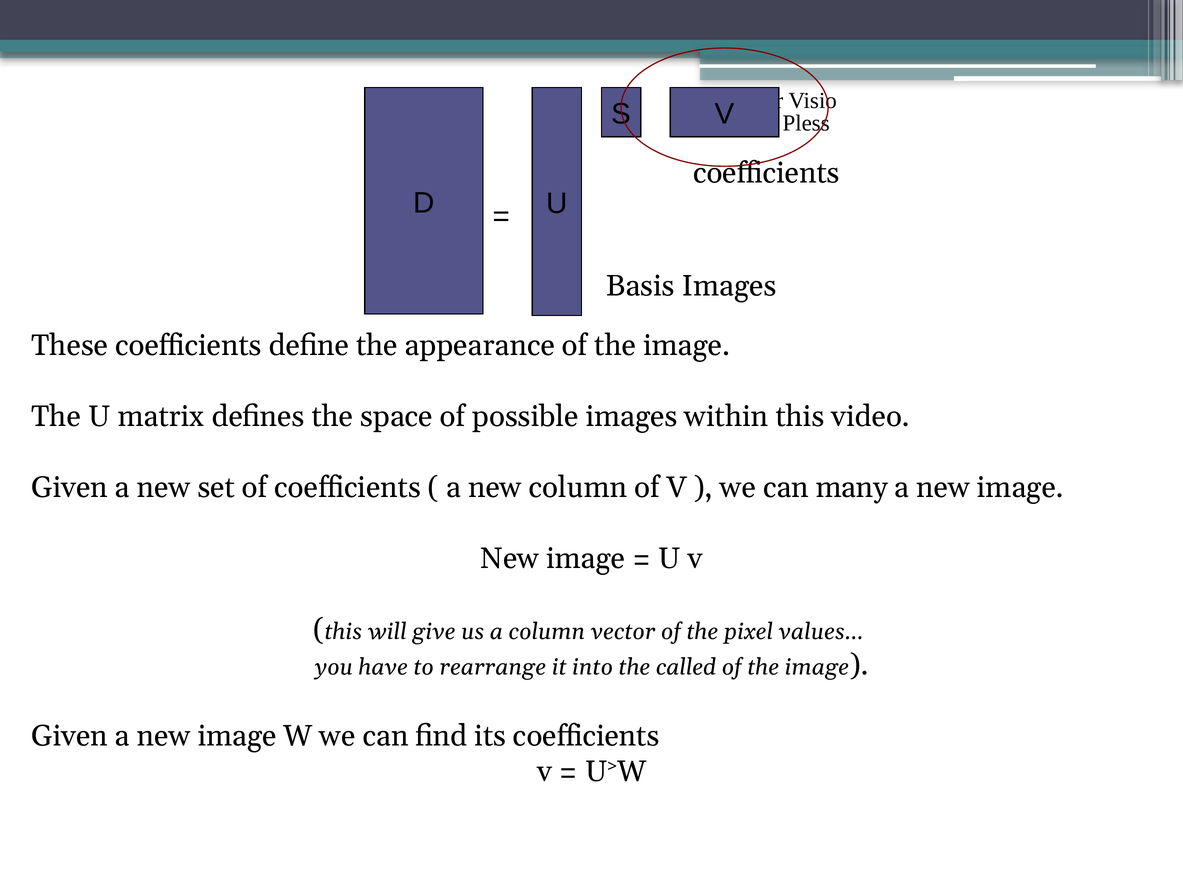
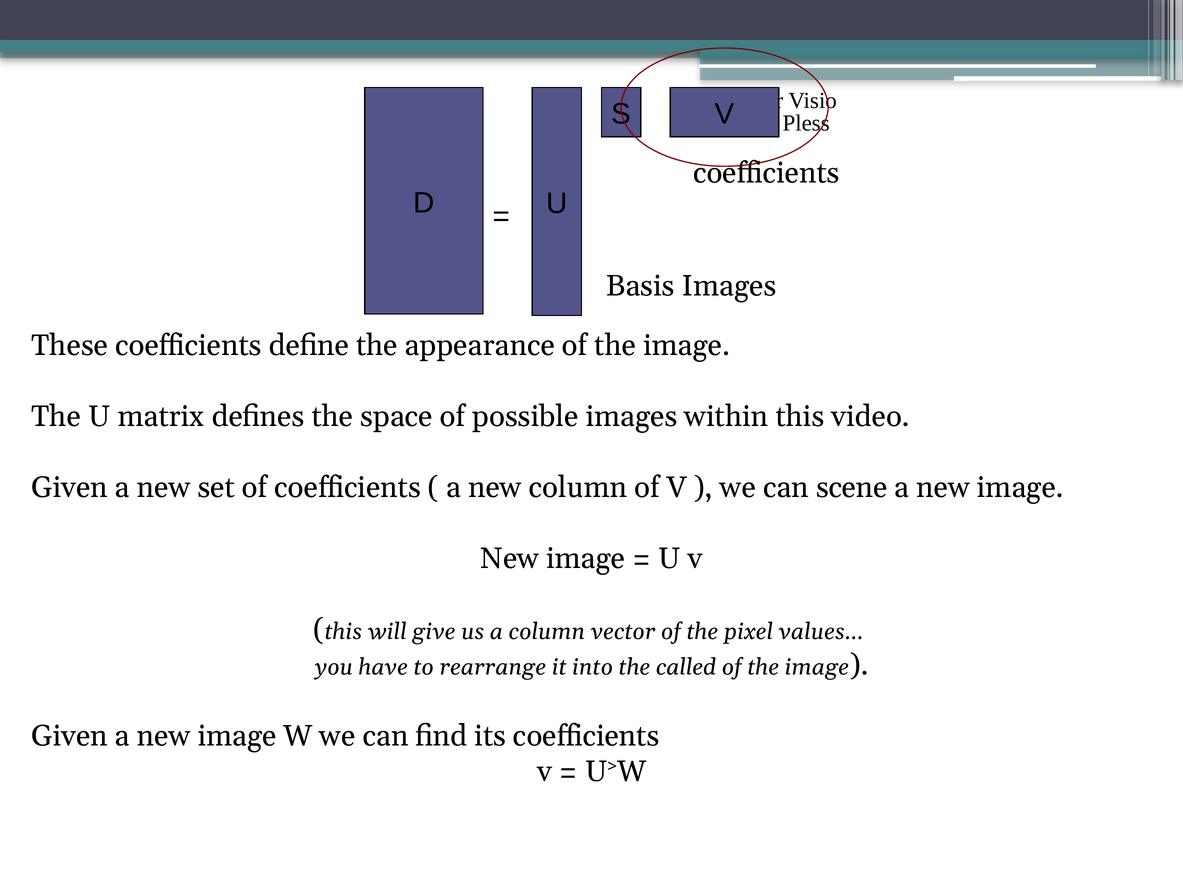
many: many -> scene
